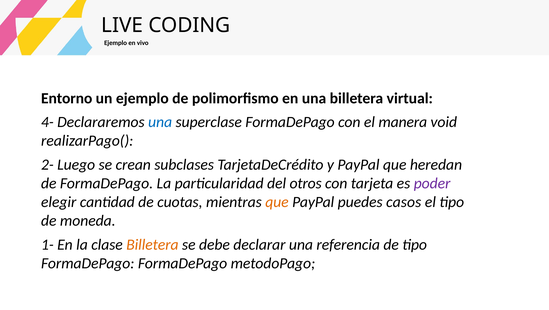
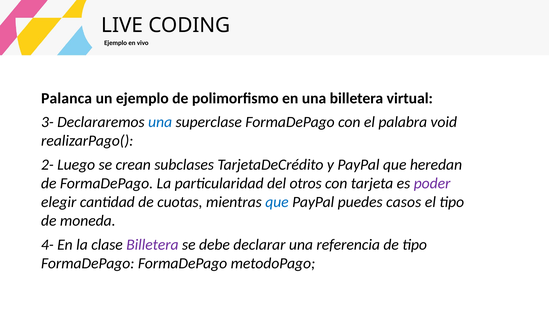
Entorno: Entorno -> Palanca
4-: 4- -> 3-
manera: manera -> palabra
que at (277, 202) colour: orange -> blue
1-: 1- -> 4-
Billetera at (152, 244) colour: orange -> purple
